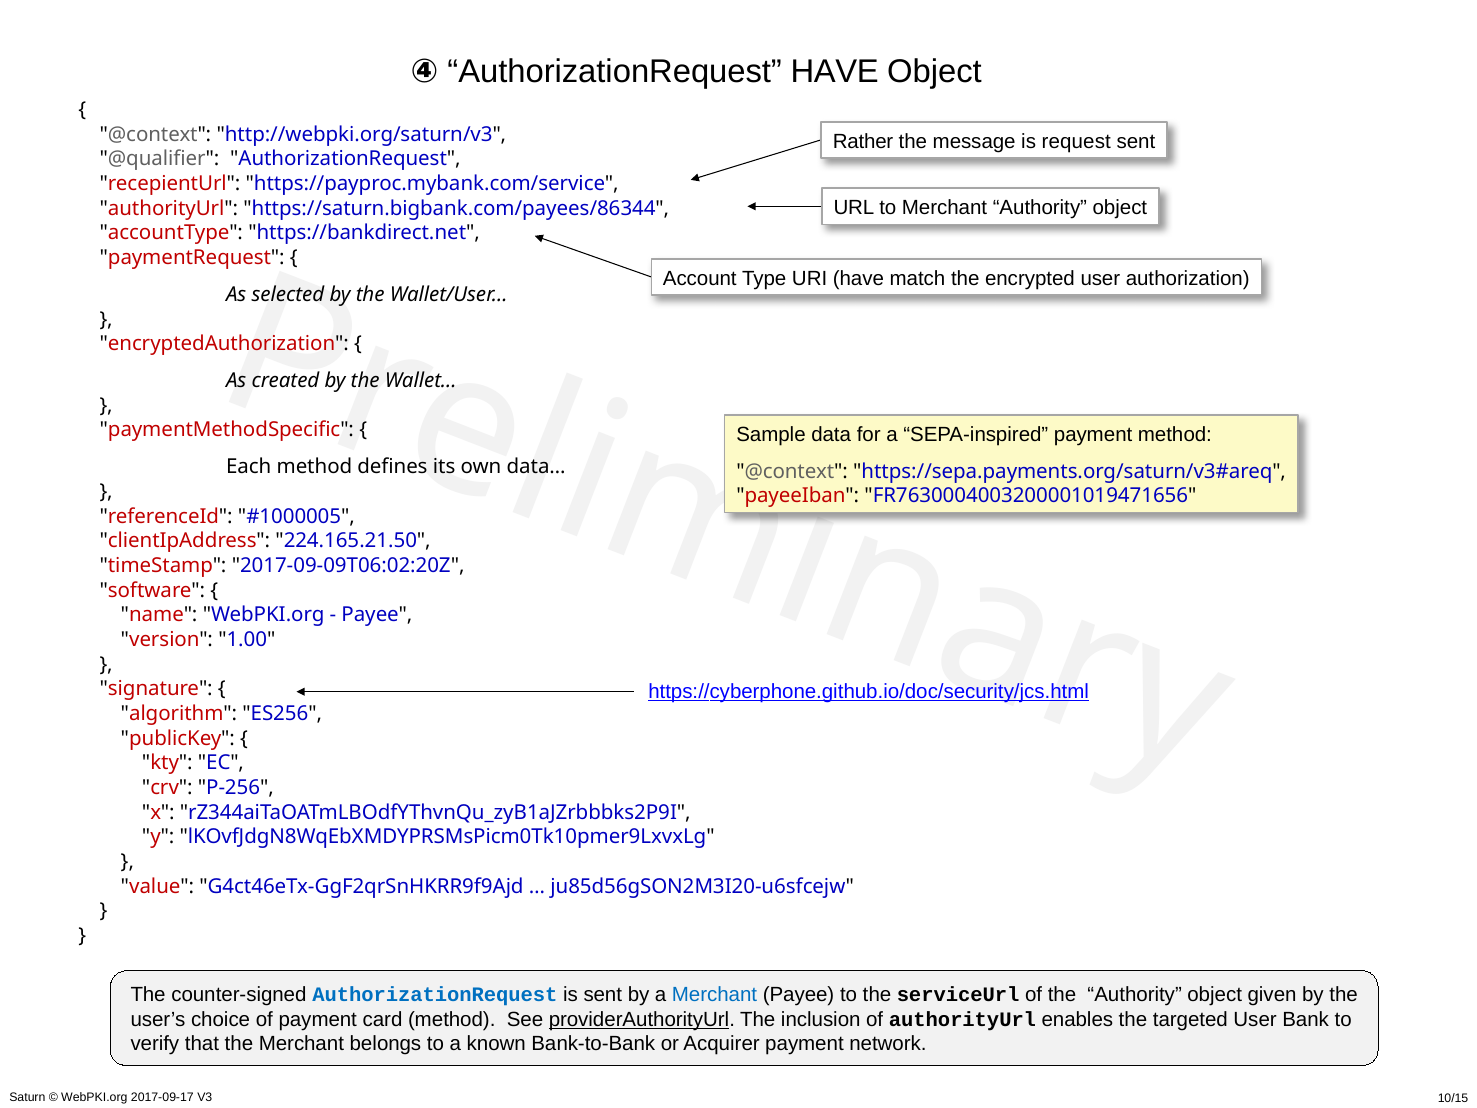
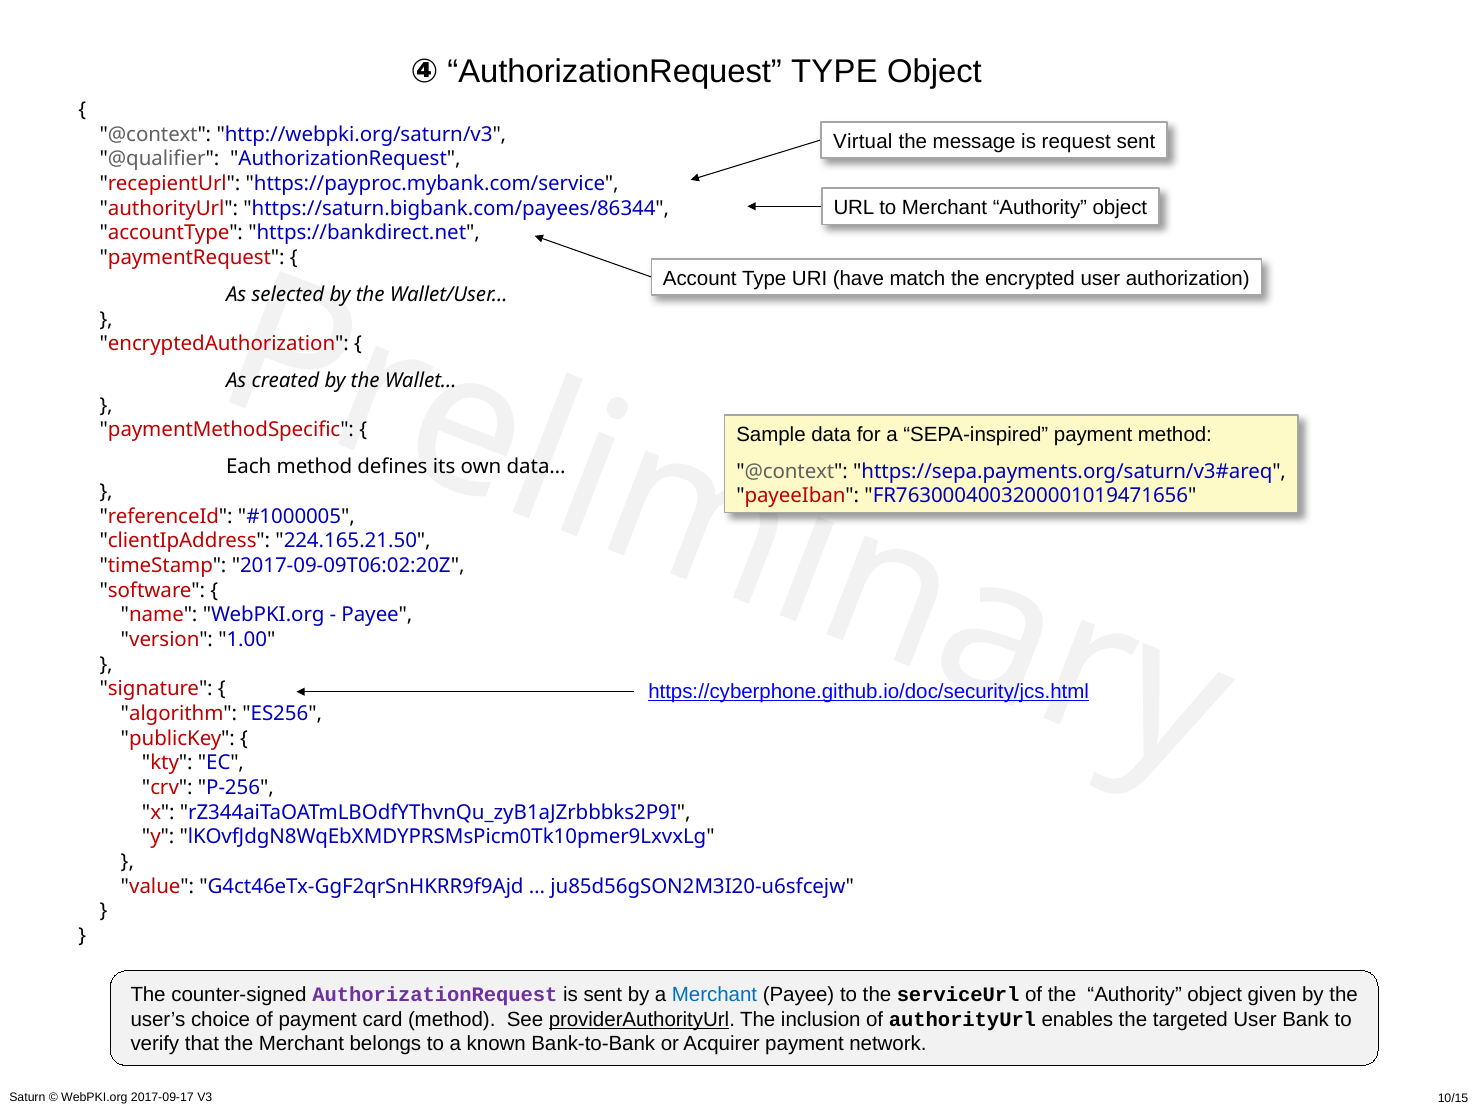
AuthorizationRequest HAVE: HAVE -> TYPE
Rather: Rather -> Virtual
AuthorizationRequest at (435, 995) colour: blue -> purple
